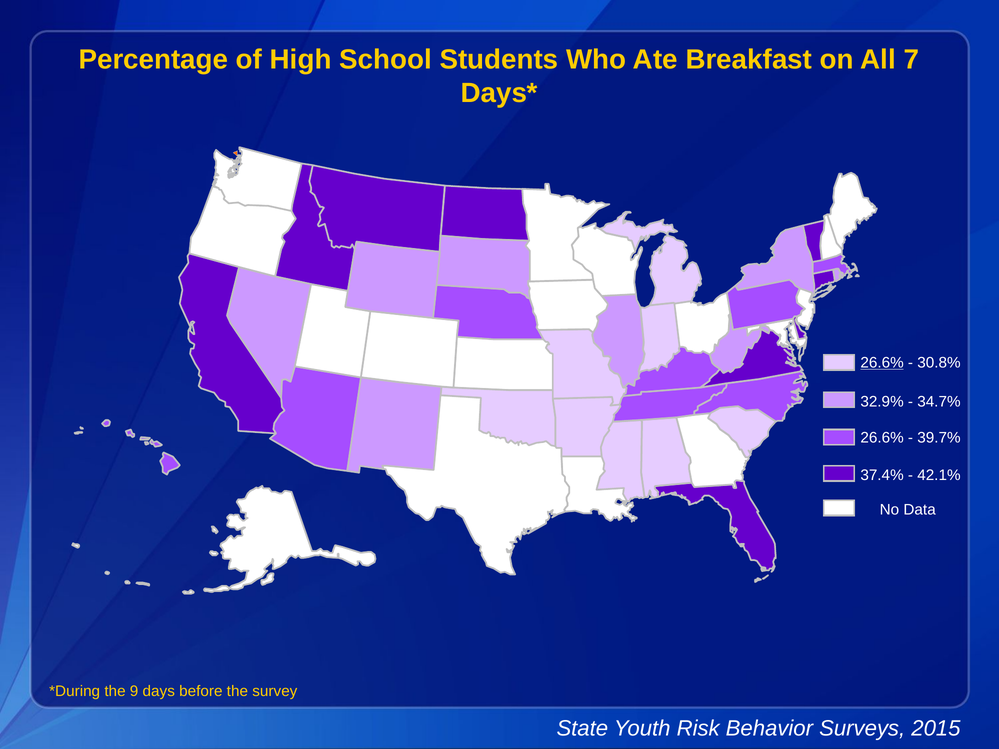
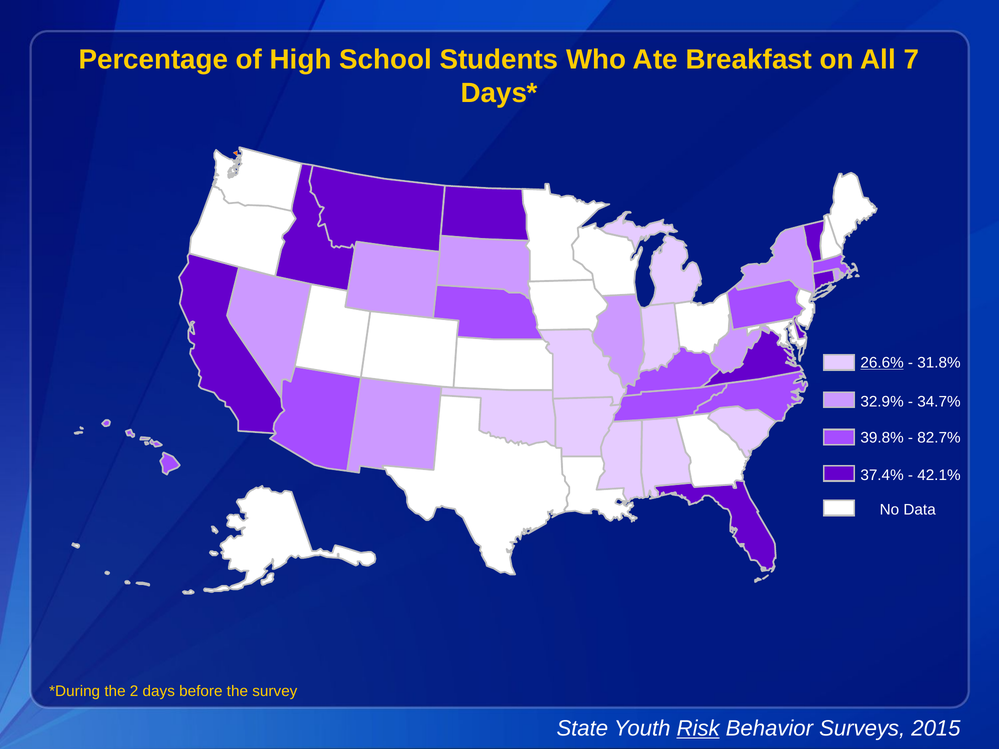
30.8%: 30.8% -> 31.8%
26.6% at (882, 438): 26.6% -> 39.8%
39.7%: 39.7% -> 82.7%
9: 9 -> 2
Risk underline: none -> present
